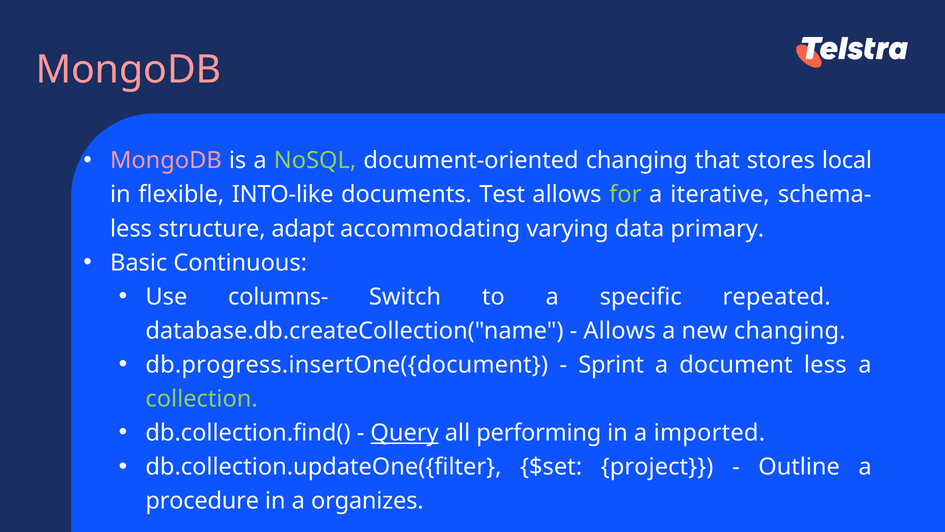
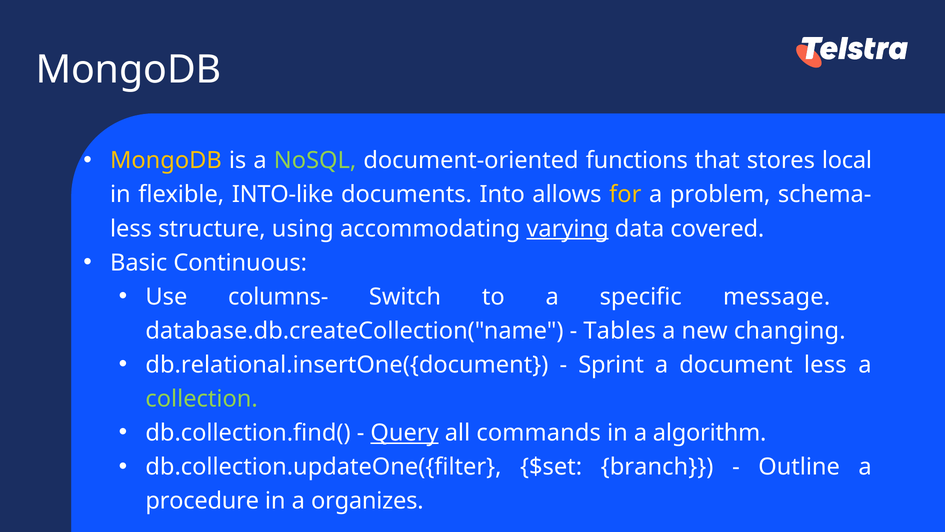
MongoDB at (129, 70) colour: pink -> white
MongoDB at (166, 161) colour: pink -> yellow
document-oriented changing: changing -> functions
Test: Test -> Into
for colour: light green -> yellow
iterative: iterative -> problem
adapt: adapt -> using
varying underline: none -> present
primary: primary -> covered
repeated: repeated -> message
Allows at (620, 331): Allows -> Tables
db.progress.insertOne({document: db.progress.insertOne({document -> db.relational.insertOne({document
performing: performing -> commands
imported: imported -> algorithm
project: project -> branch
